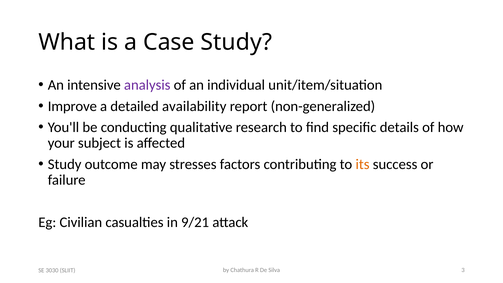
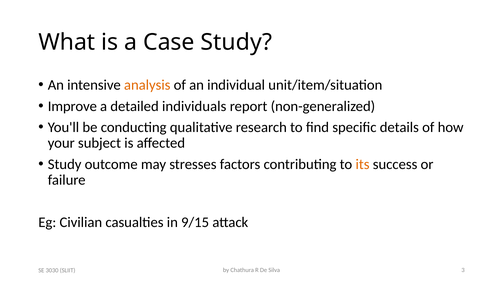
analysis colour: purple -> orange
availability: availability -> individuals
9/21: 9/21 -> 9/15
